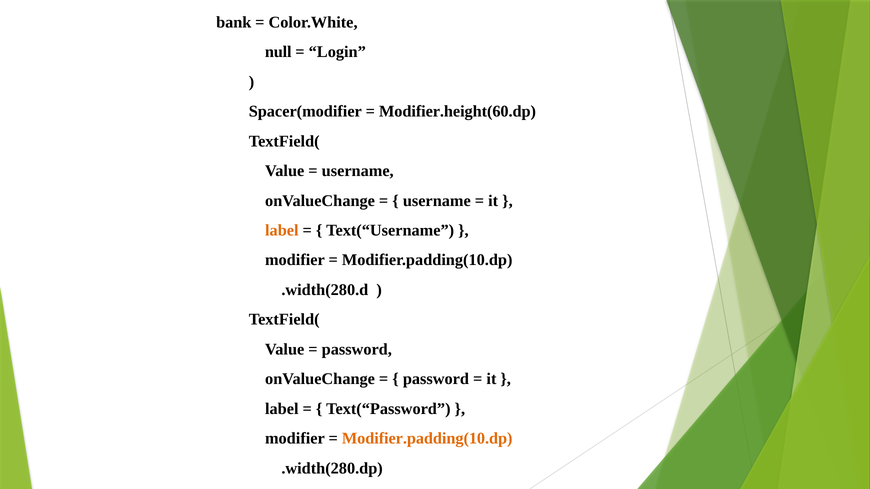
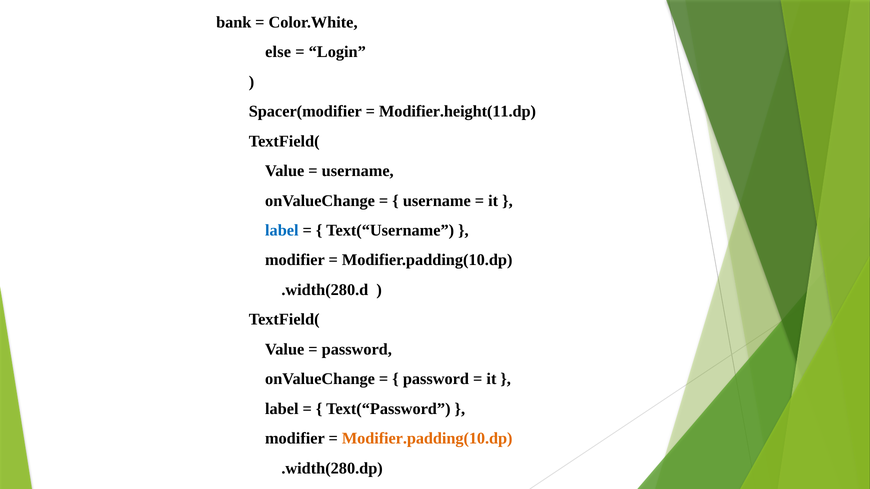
null: null -> else
Modifier.height(60.dp: Modifier.height(60.dp -> Modifier.height(11.dp
label at (282, 231) colour: orange -> blue
